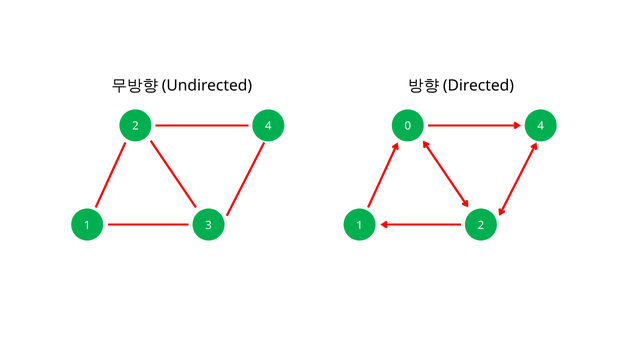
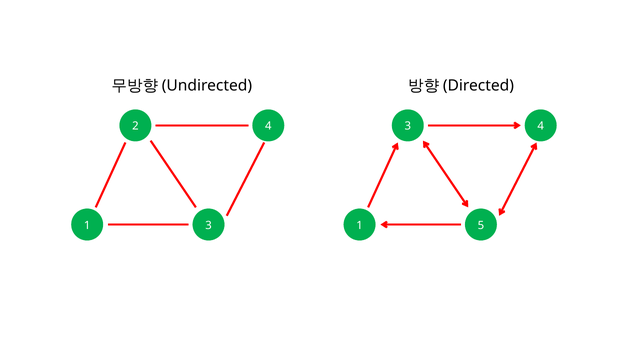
4 0: 0 -> 3
1 2: 2 -> 5
